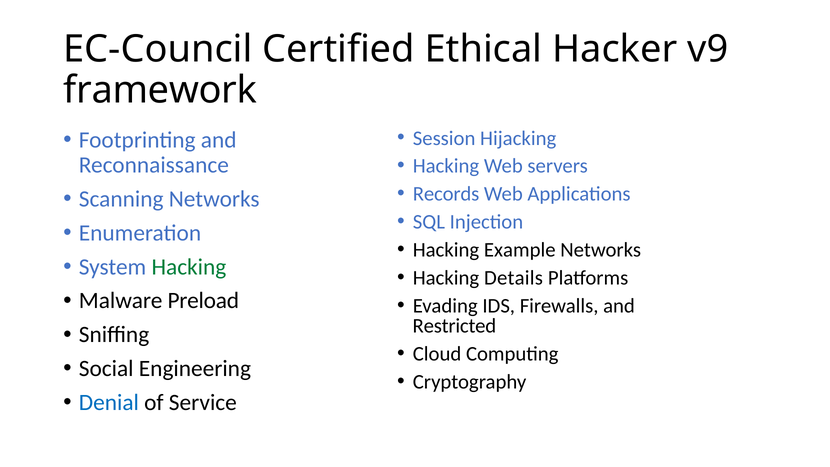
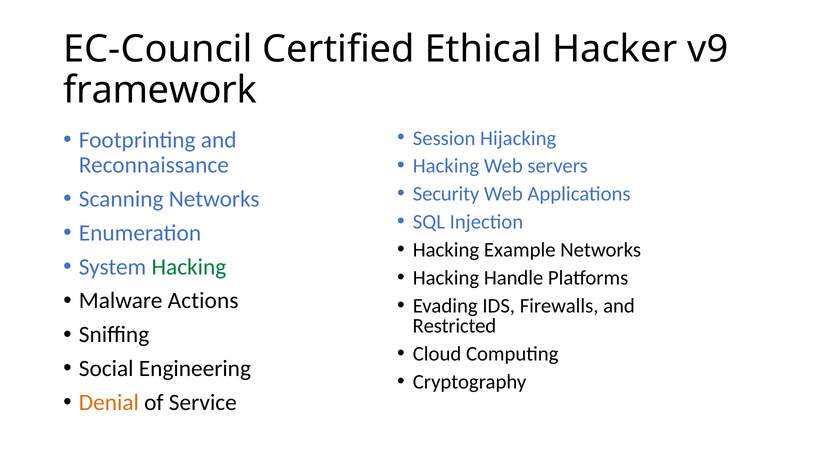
Records: Records -> Security
Details: Details -> Handle
Preload: Preload -> Actions
Denial colour: blue -> orange
